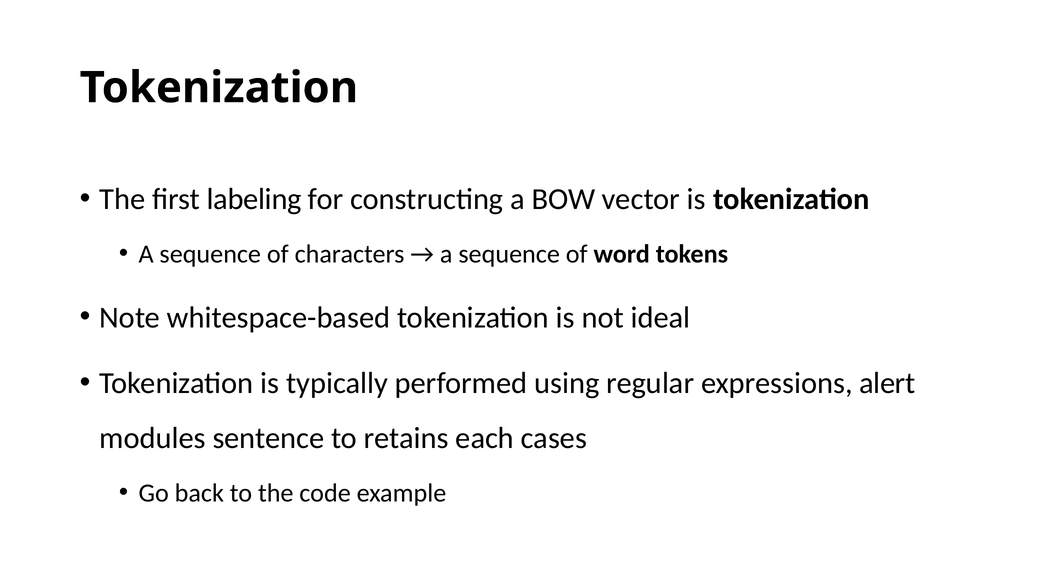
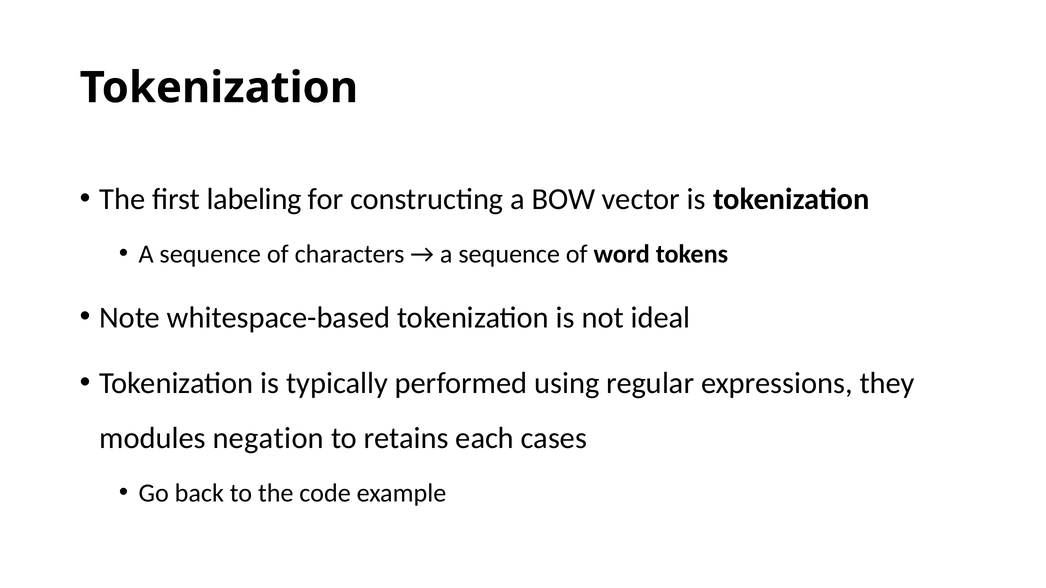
alert: alert -> they
sentence: sentence -> negation
